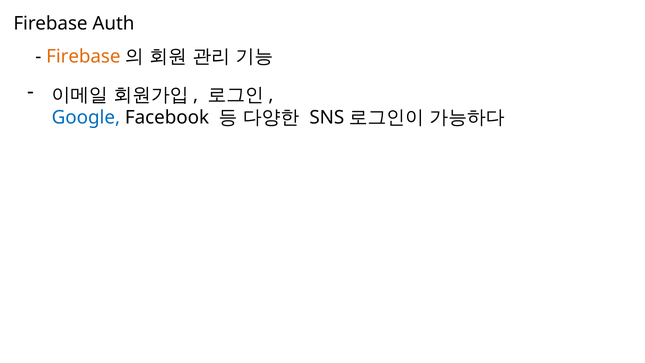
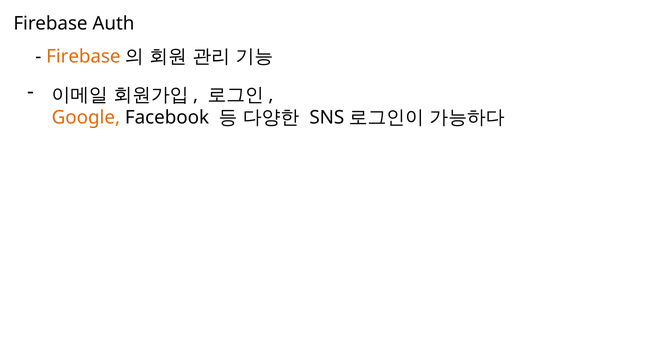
Google colour: blue -> orange
